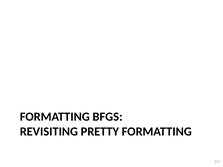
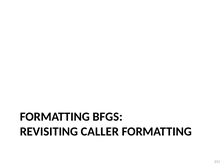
PRETTY: PRETTY -> CALLER
